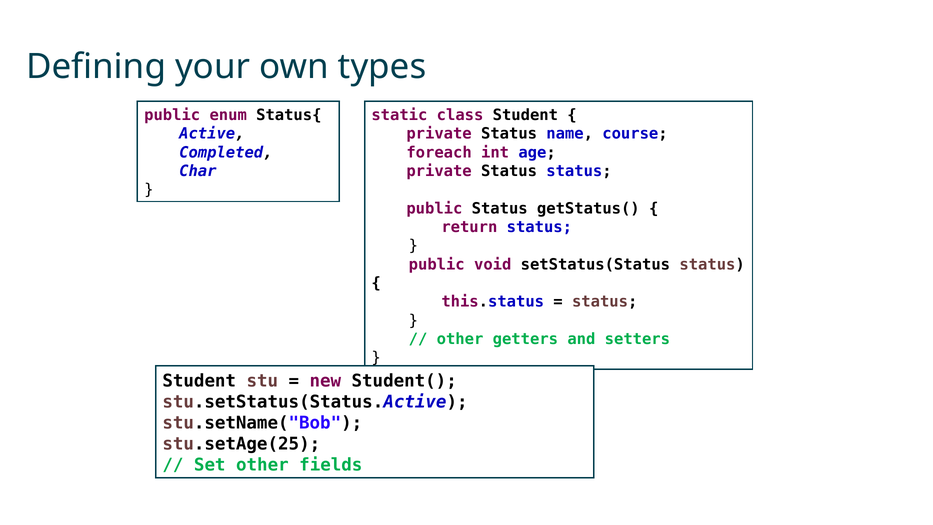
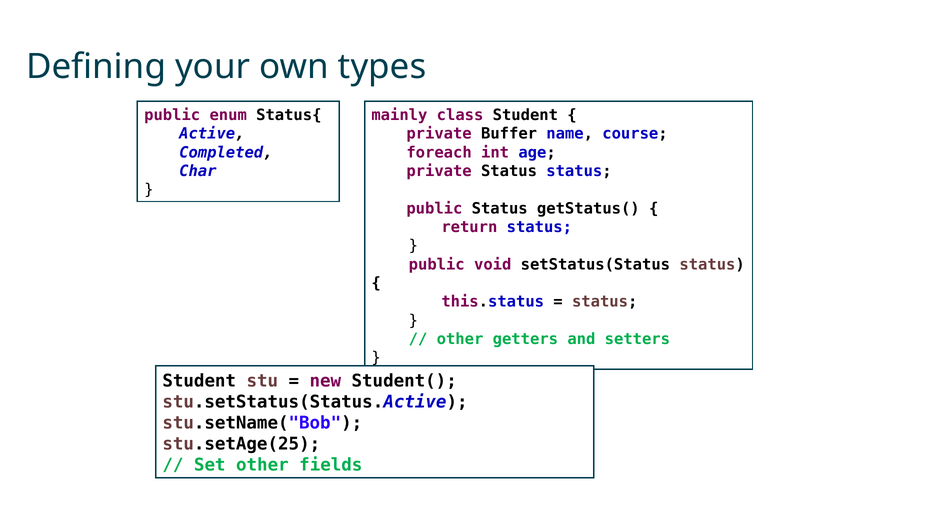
static: static -> mainly
Status at (509, 134): Status -> Buffer
